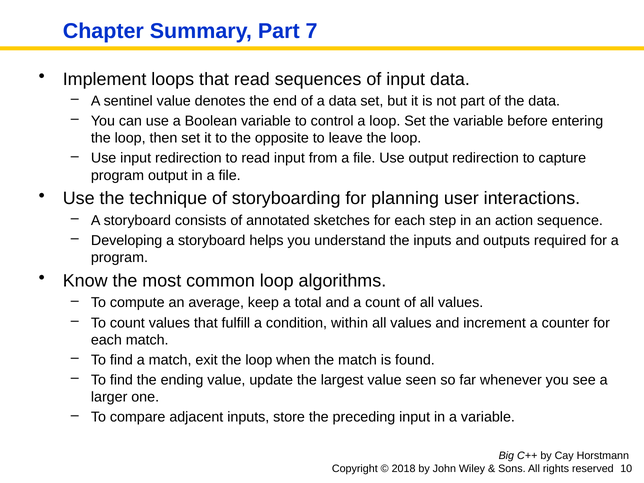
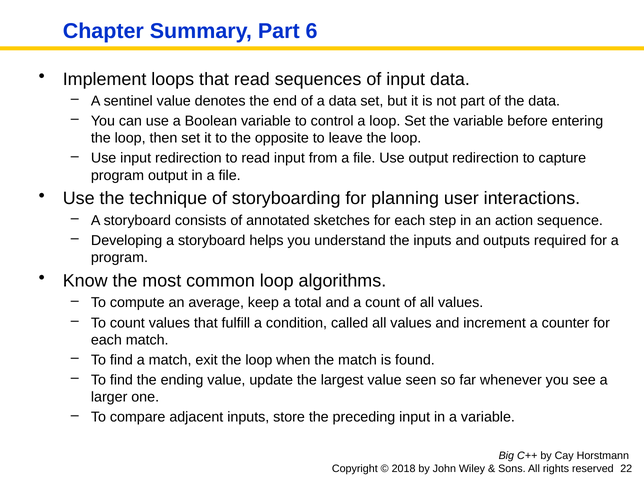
7: 7 -> 6
within: within -> called
10: 10 -> 22
